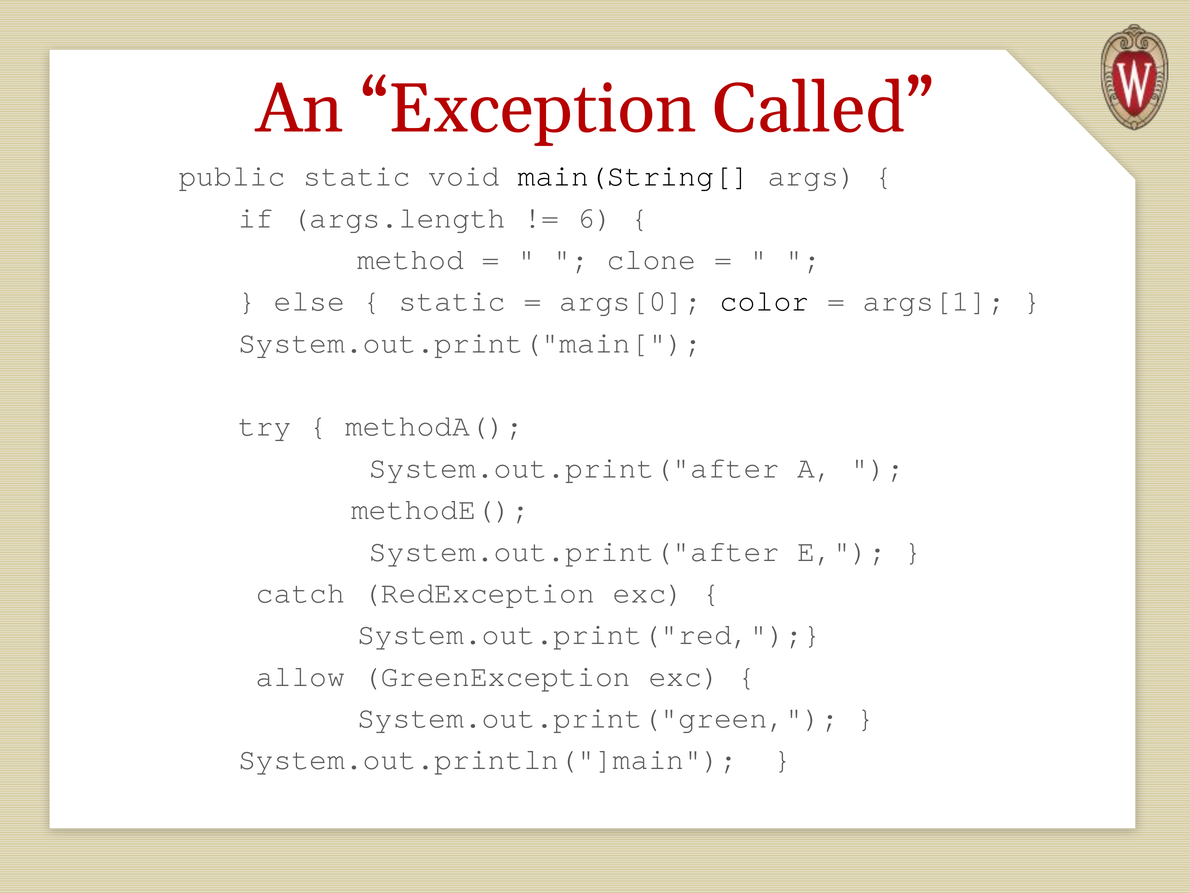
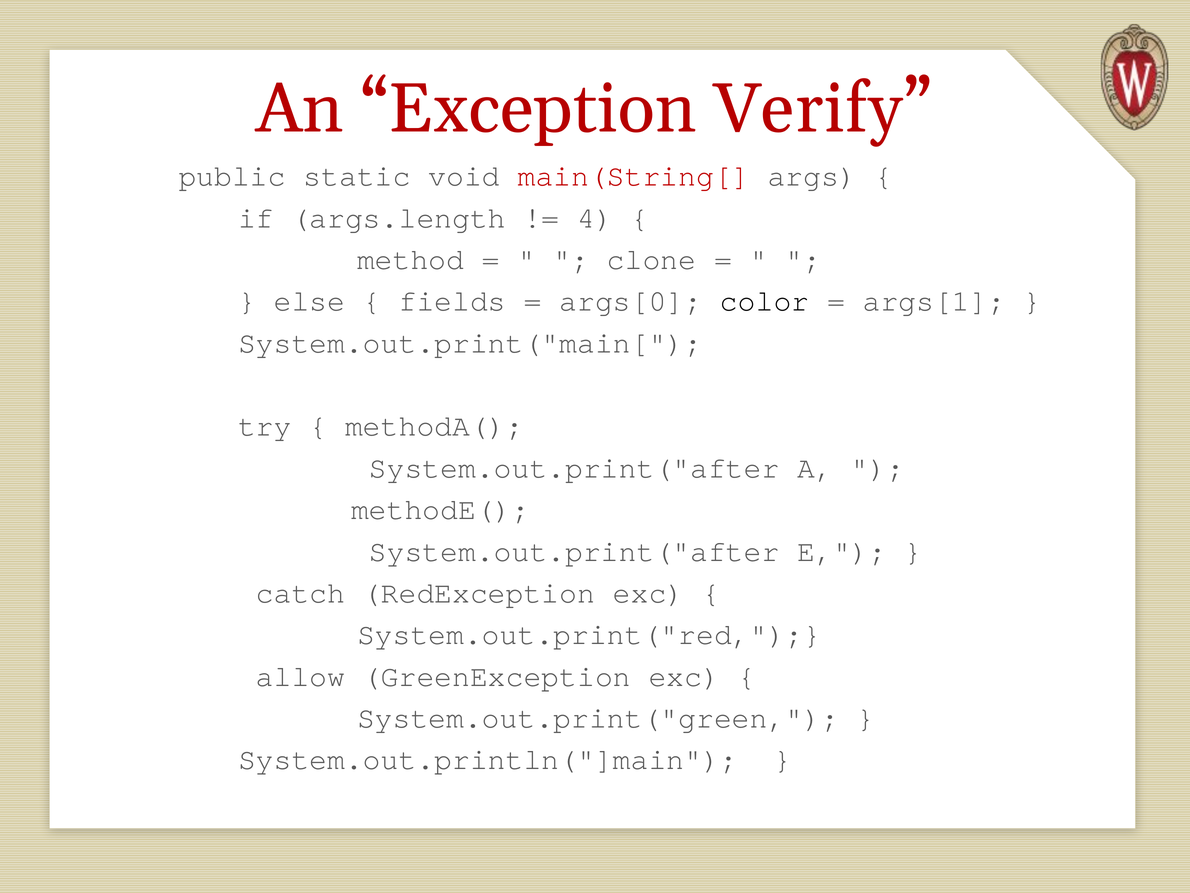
Called: Called -> Verify
main(String[ colour: black -> red
6: 6 -> 4
static at (452, 301): static -> fields
